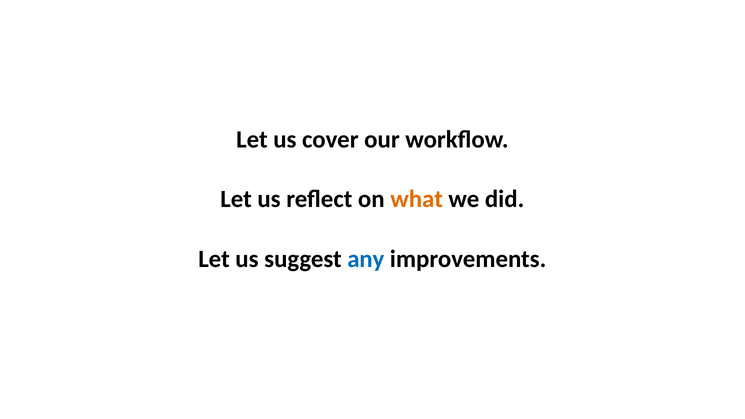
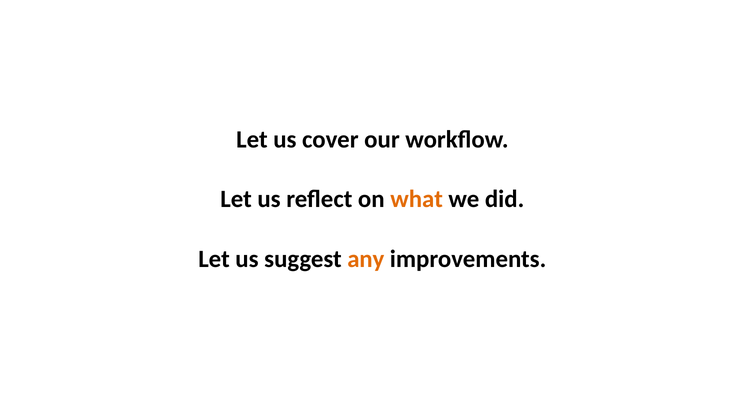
any colour: blue -> orange
